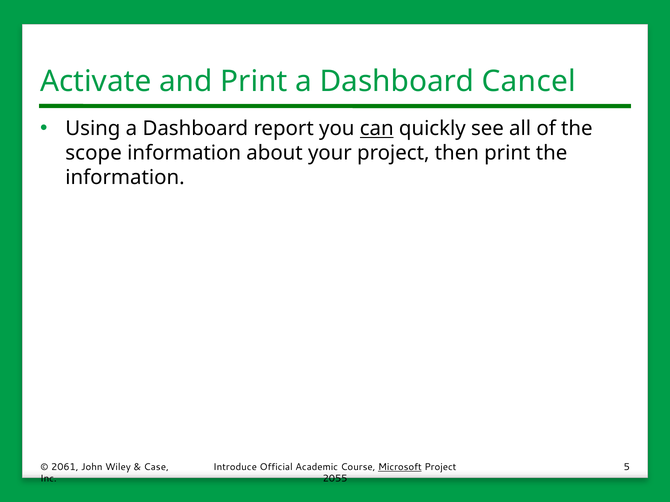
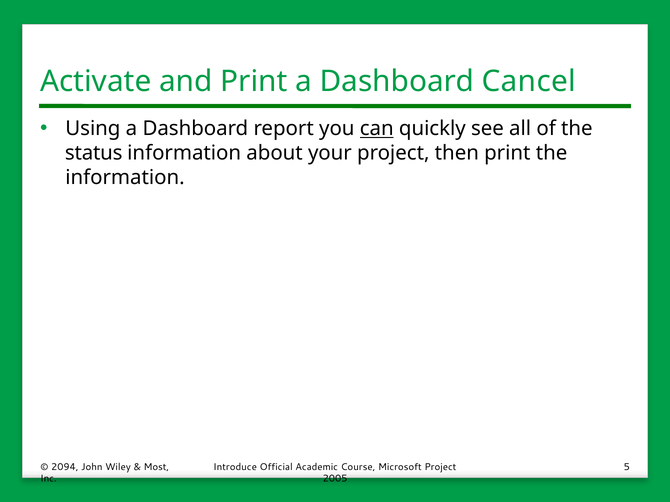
scope: scope -> status
2061: 2061 -> 2094
Case: Case -> Most
Microsoft underline: present -> none
2055: 2055 -> 2005
